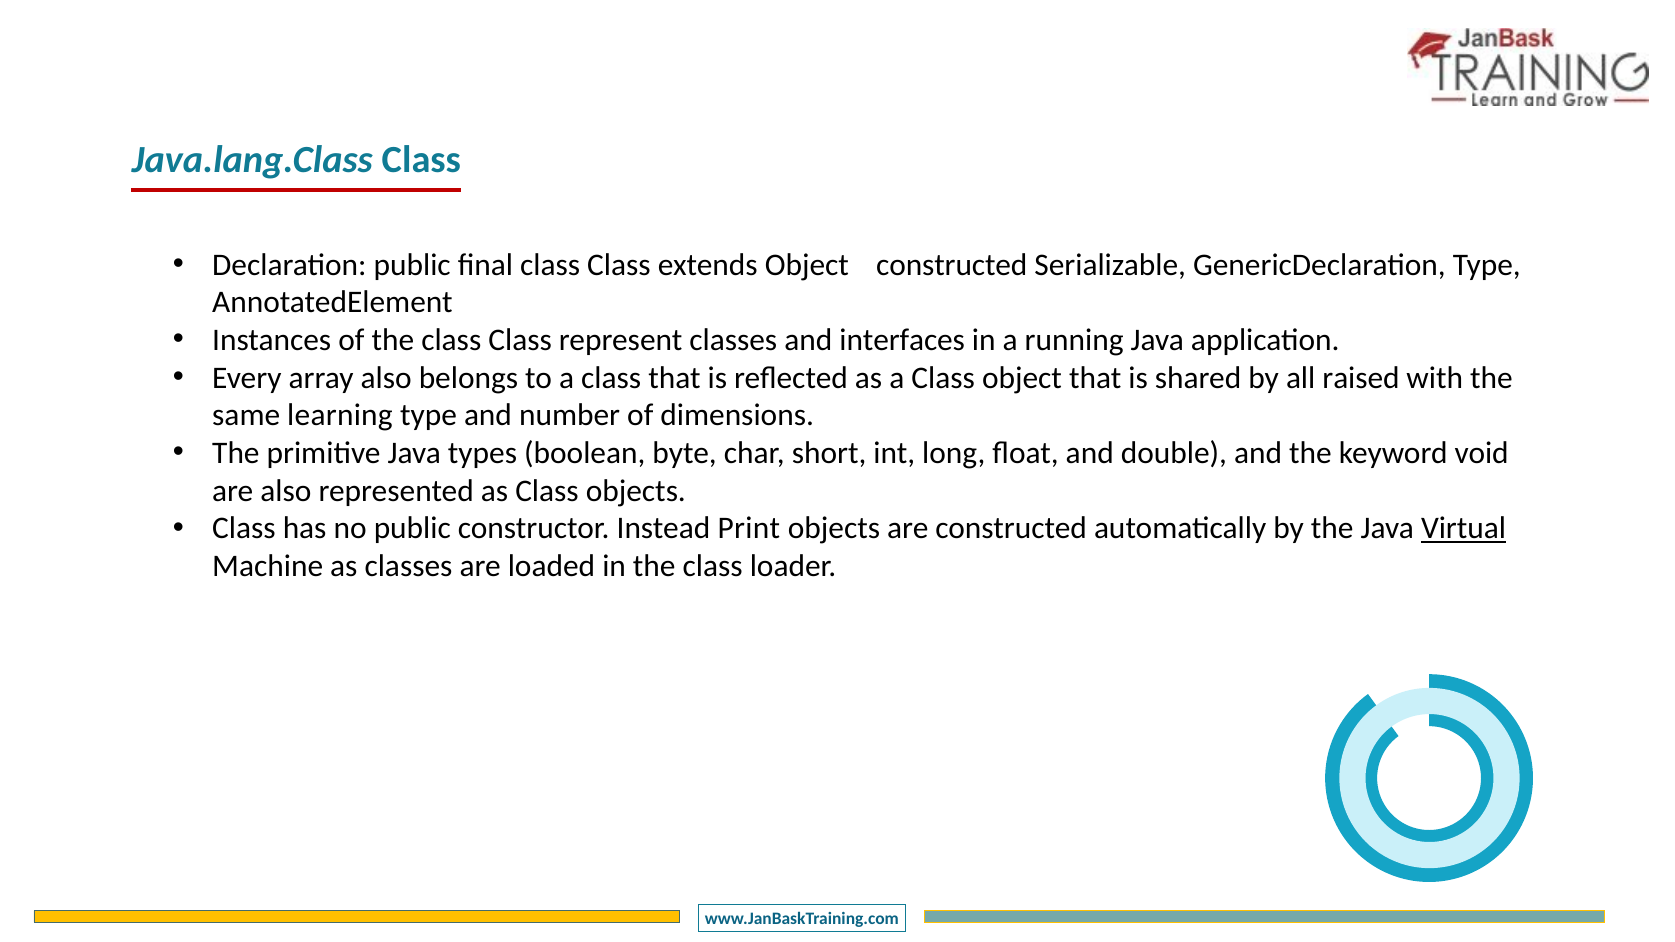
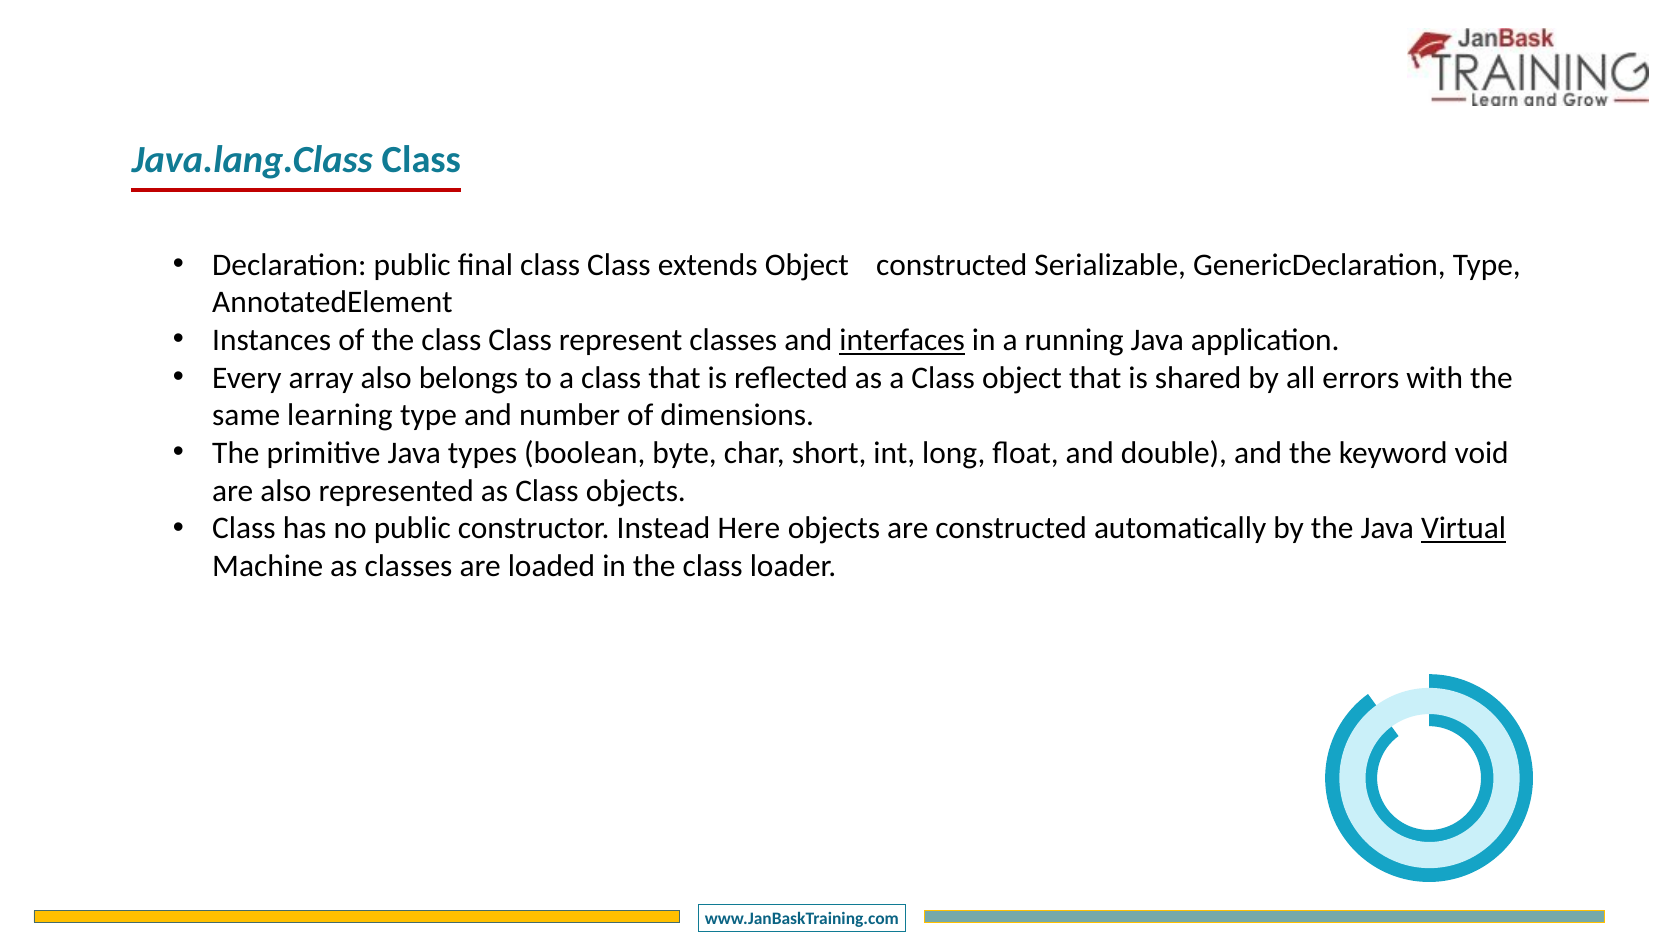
interfaces underline: none -> present
raised: raised -> errors
Print: Print -> Here
